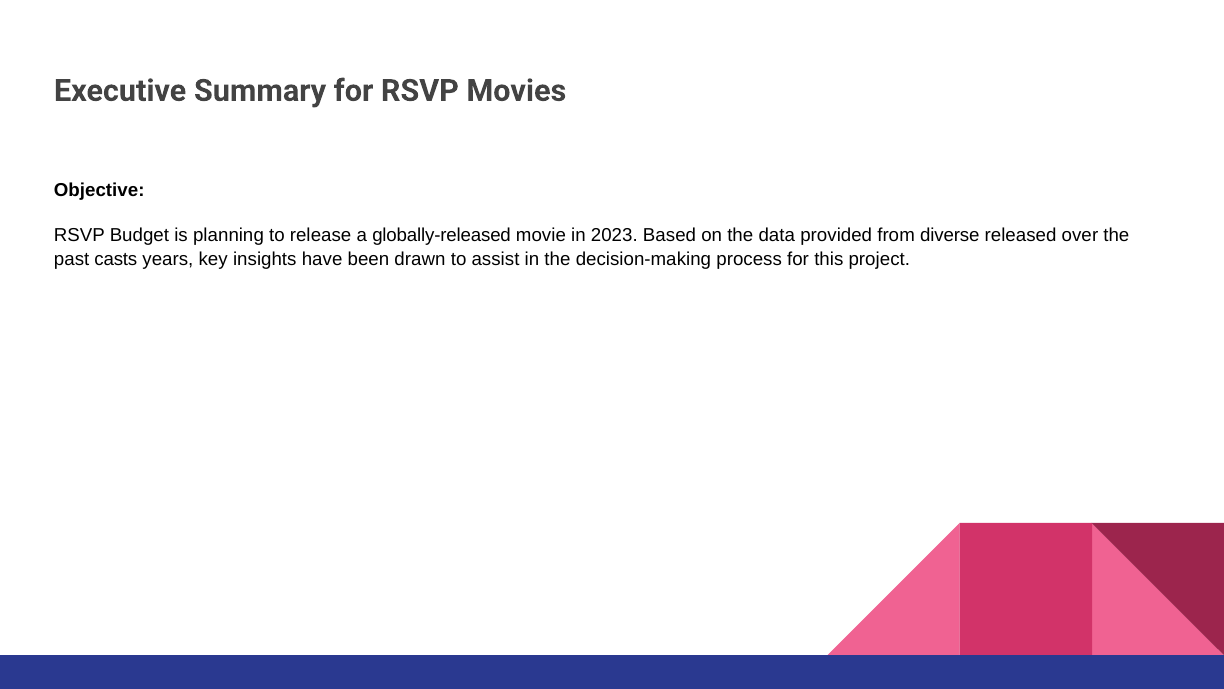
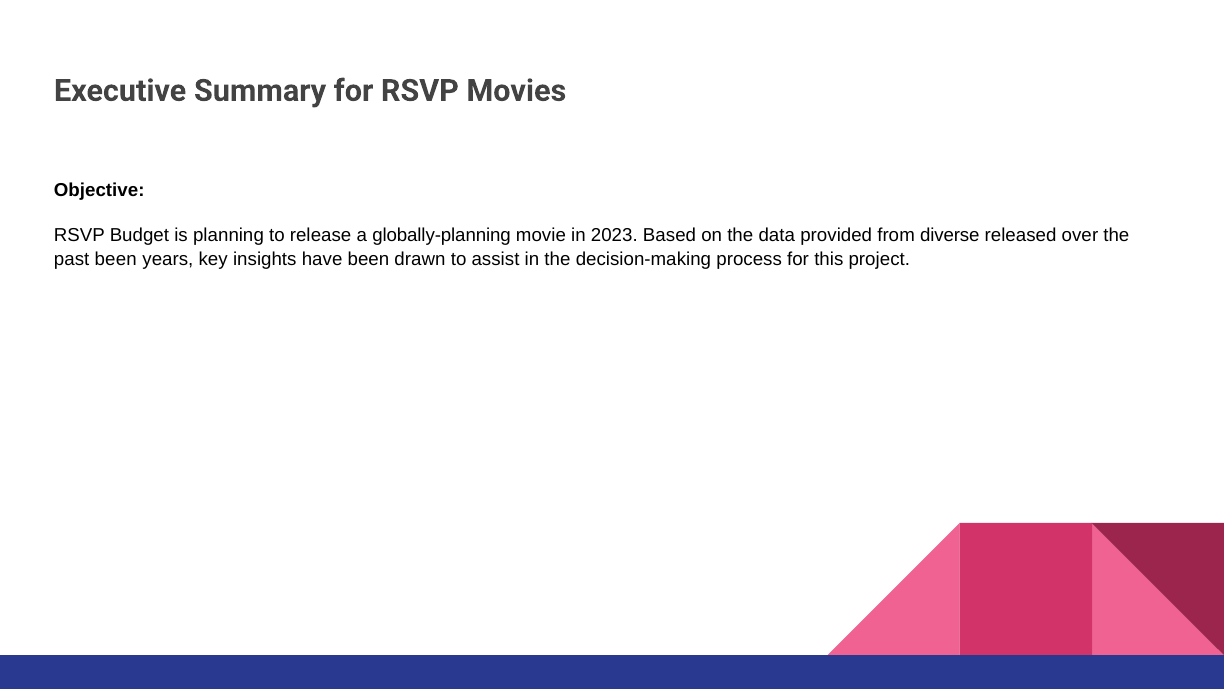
globally-released: globally-released -> globally-planning
past casts: casts -> been
